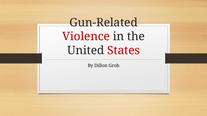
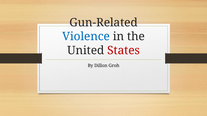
Violence colour: red -> blue
